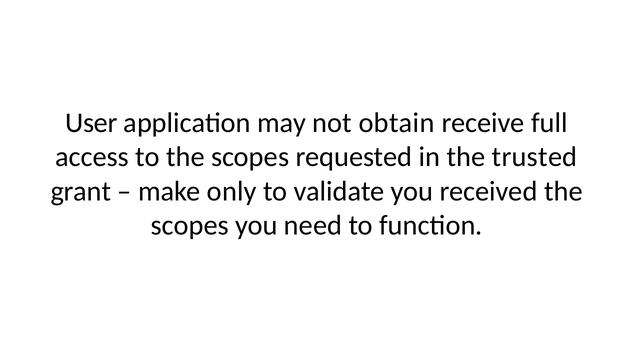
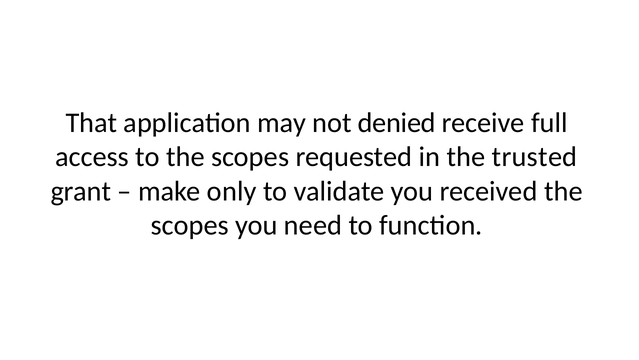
User: User -> That
obtain: obtain -> denied
